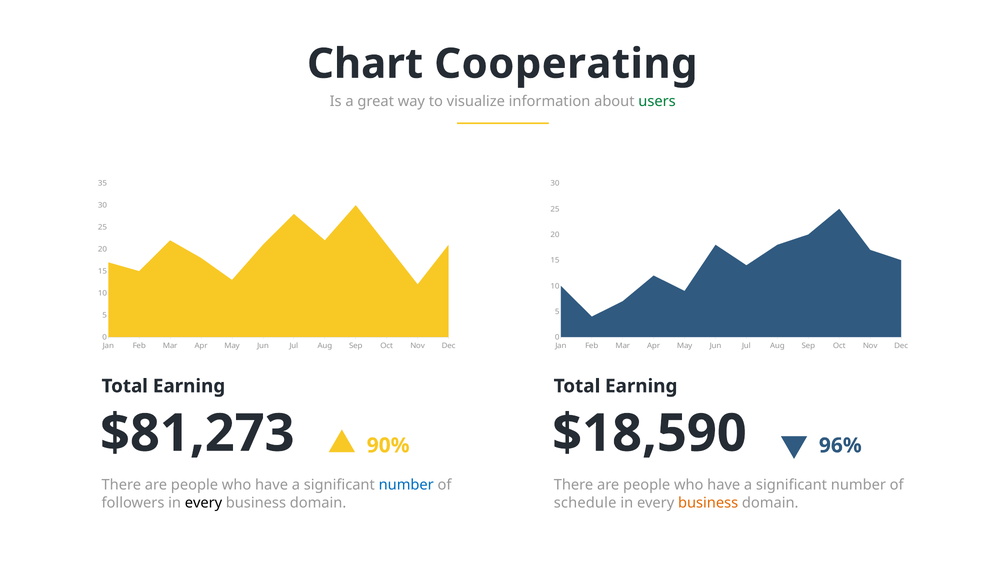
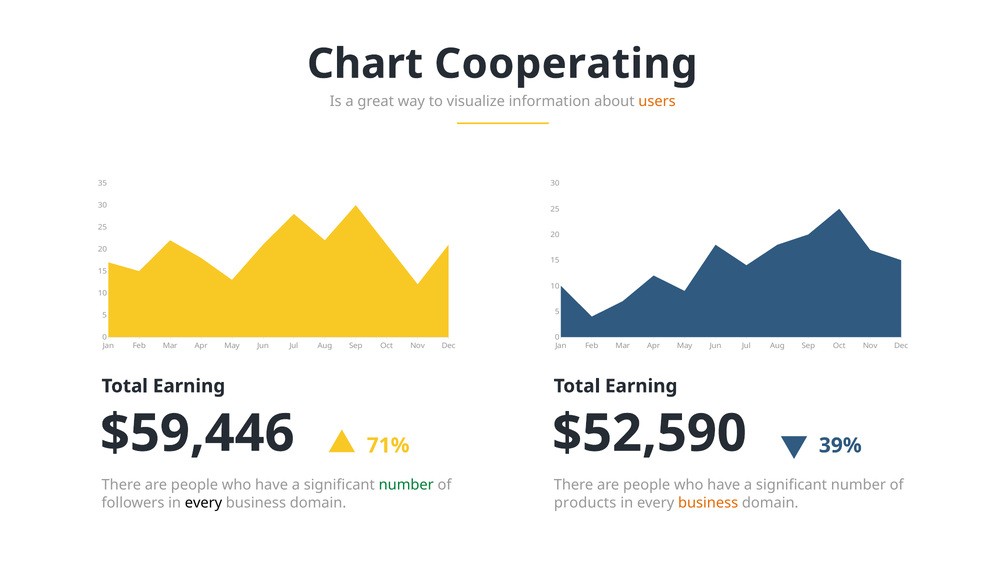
users colour: green -> orange
$81,273: $81,273 -> $59,446
$18,590: $18,590 -> $52,590
90%: 90% -> 71%
96%: 96% -> 39%
number at (406, 485) colour: blue -> green
schedule: schedule -> products
